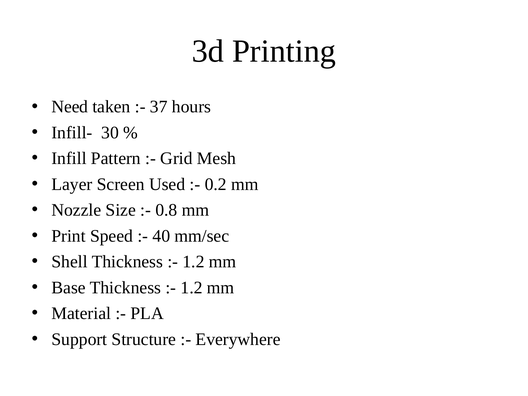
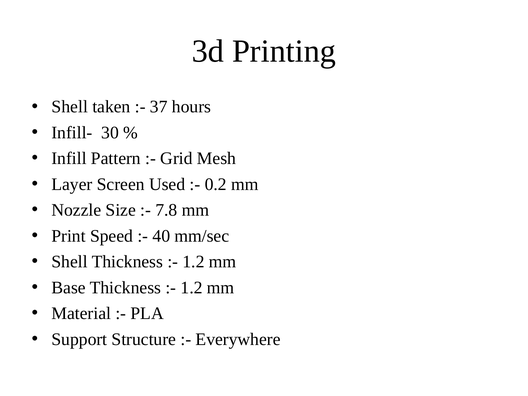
Need at (70, 107): Need -> Shell
0.8: 0.8 -> 7.8
